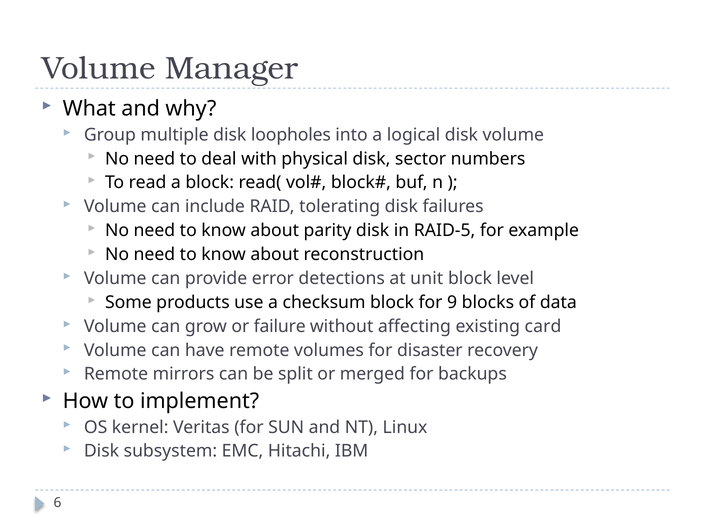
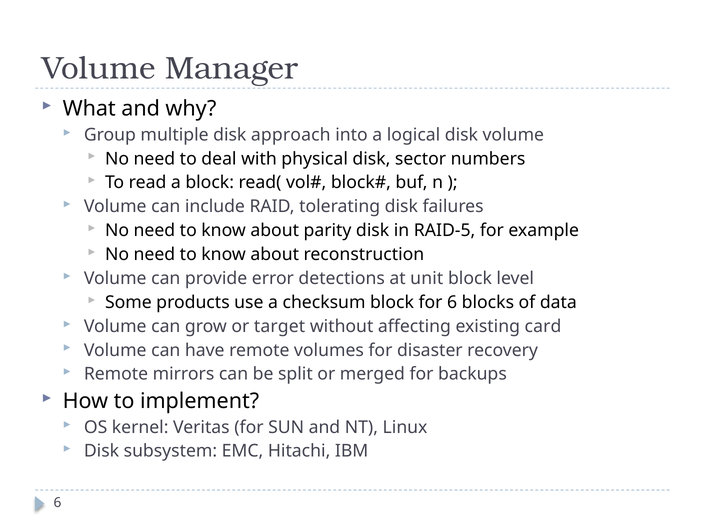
loopholes: loopholes -> approach
for 9: 9 -> 6
failure: failure -> target
